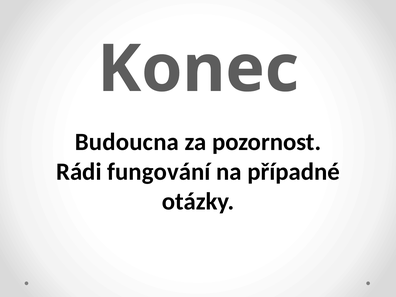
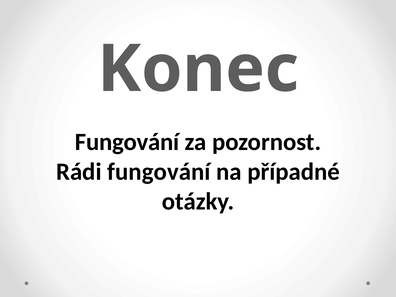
Budoucna at (127, 142): Budoucna -> Fungování
